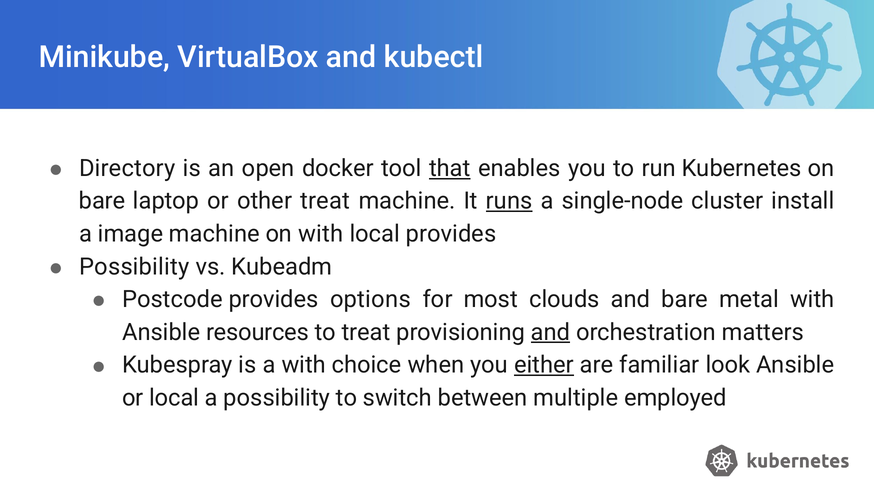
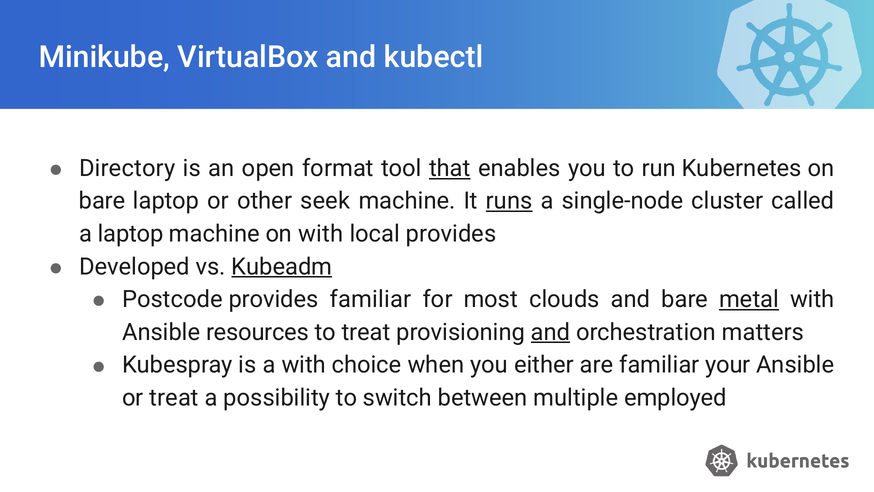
docker: docker -> format
other treat: treat -> seek
install: install -> called
a image: image -> laptop
Possibility at (134, 266): Possibility -> Developed
Kubeadm underline: none -> present
provides options: options -> familiar
metal underline: none -> present
either underline: present -> none
look: look -> your
or local: local -> treat
